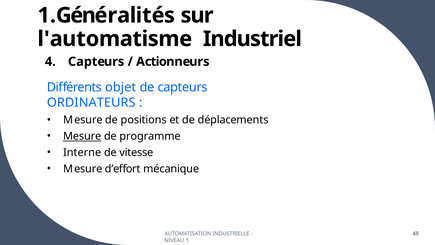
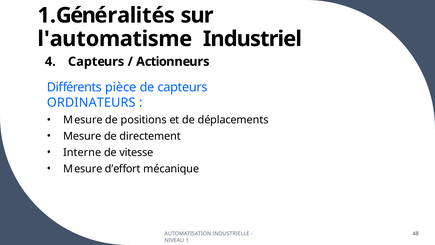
objet: objet -> pièce
Mesure at (82, 136) underline: present -> none
programme: programme -> directement
